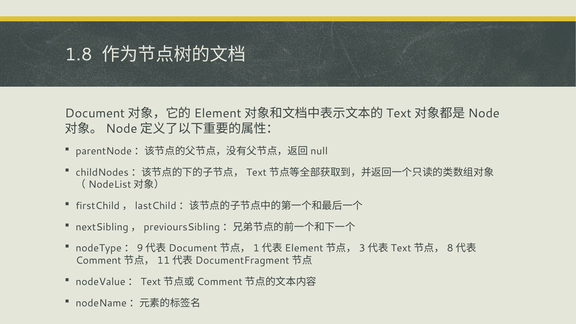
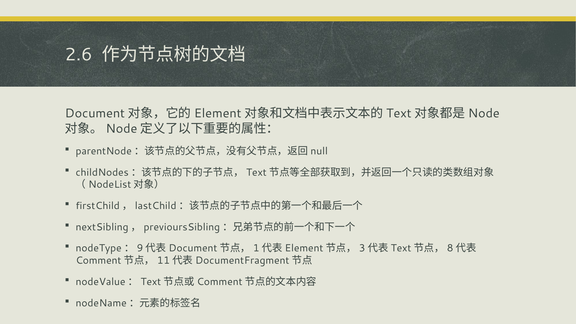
1.8: 1.8 -> 2.6
